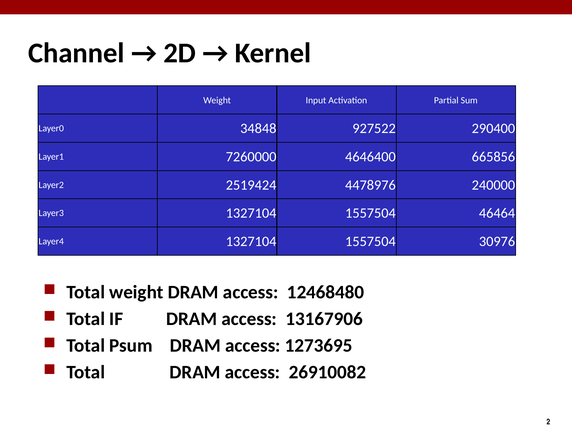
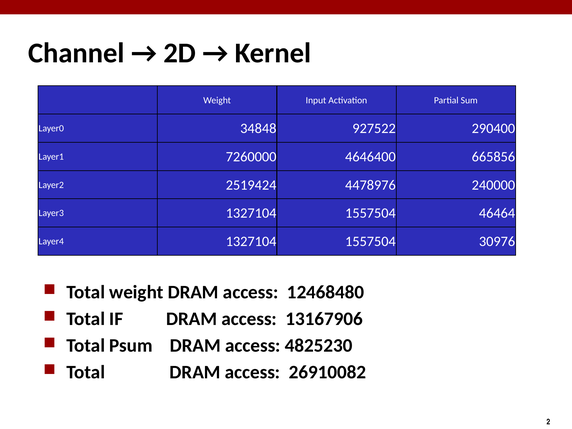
1273695: 1273695 -> 4825230
